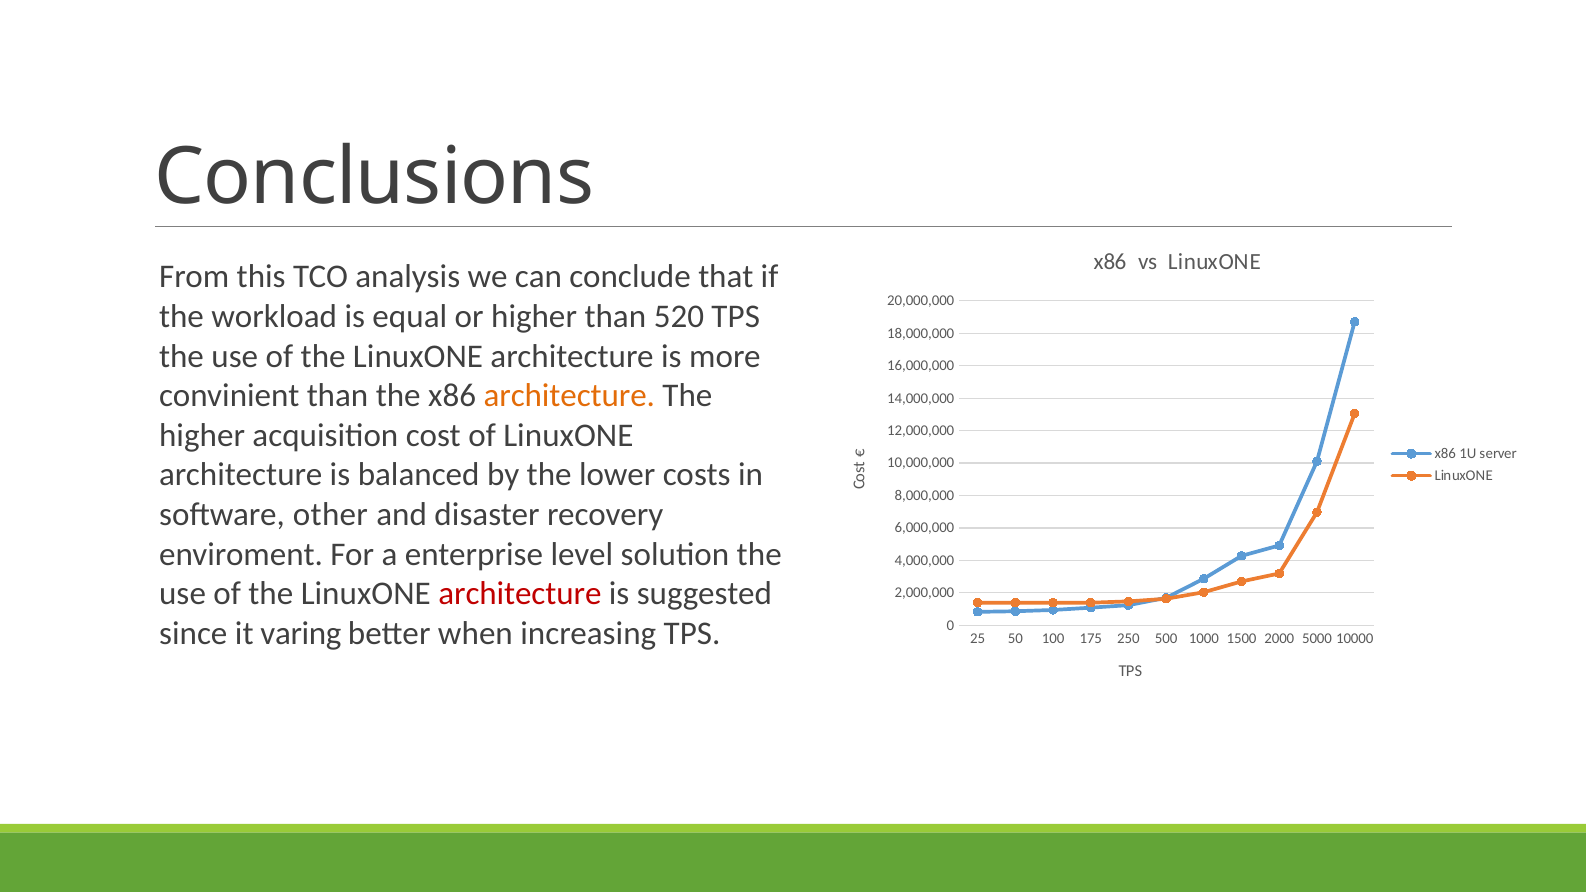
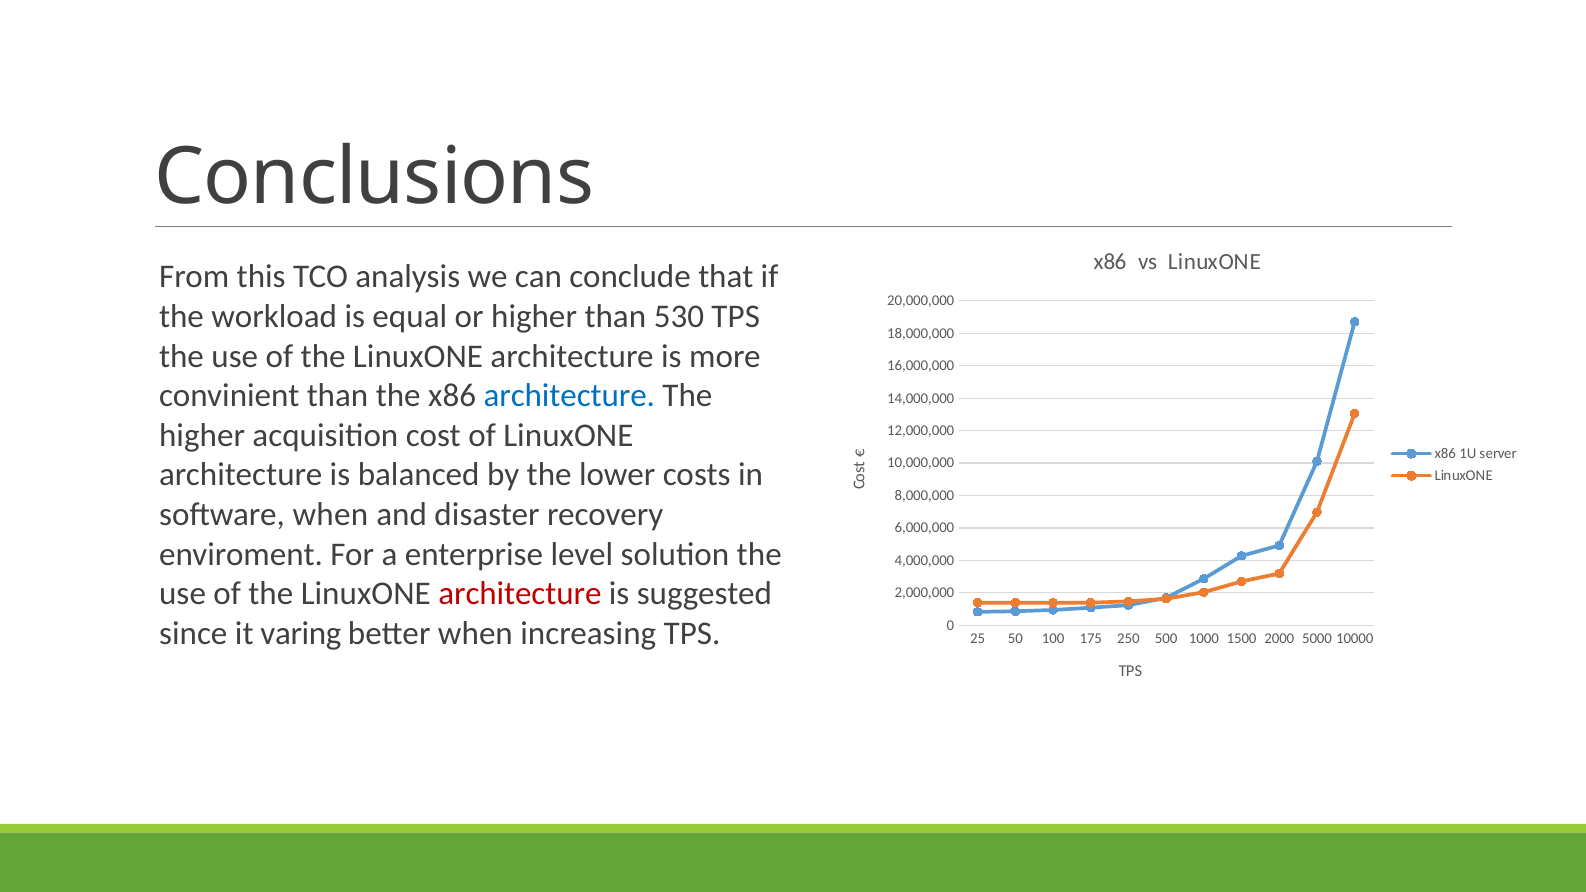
520: 520 -> 530
architecture at (569, 396) colour: orange -> blue
software other: other -> when
